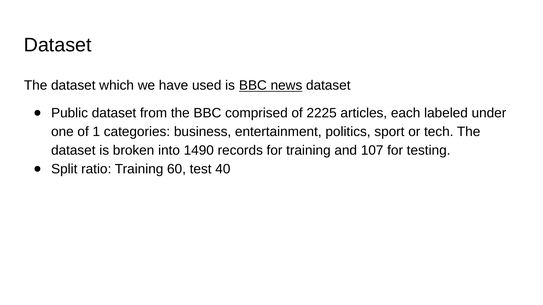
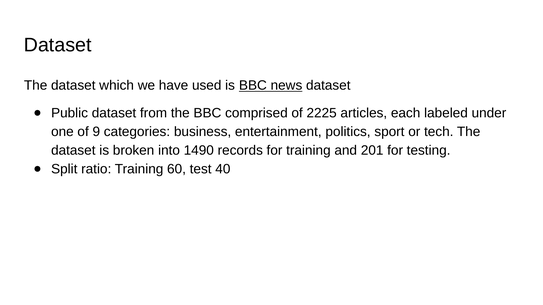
1: 1 -> 9
107: 107 -> 201
